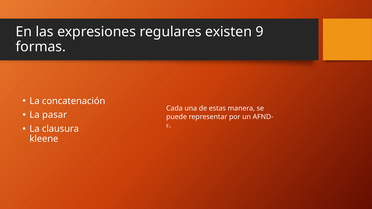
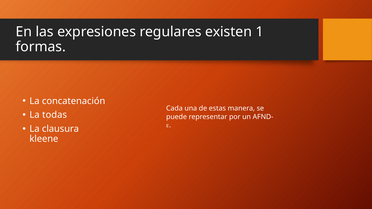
9: 9 -> 1
pasar: pasar -> todas
